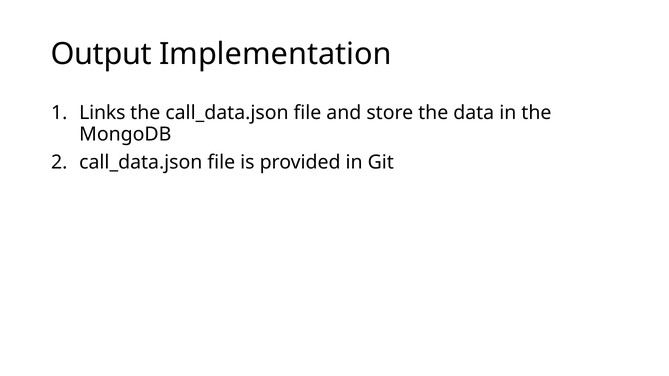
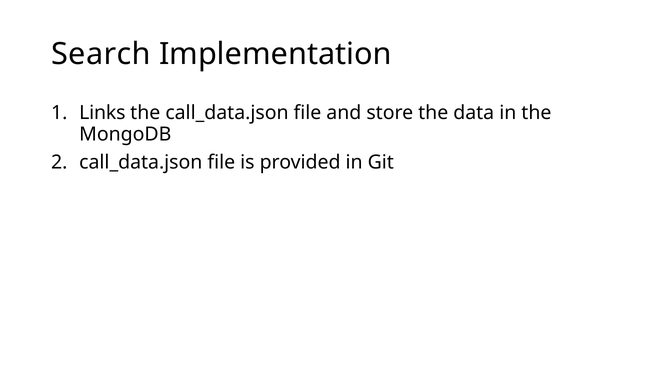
Output: Output -> Search
